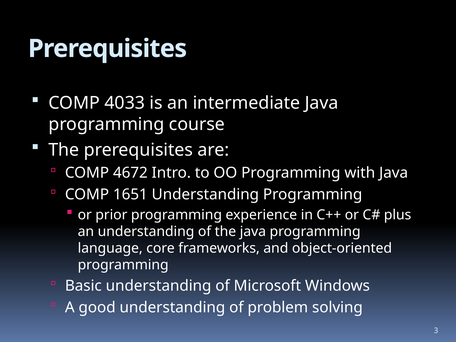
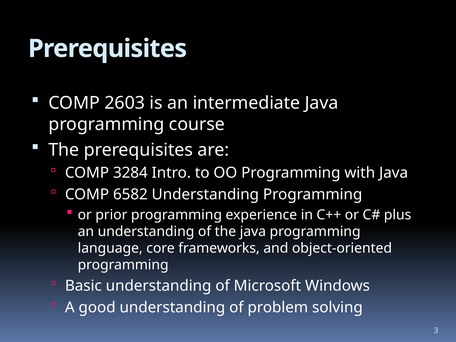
4033: 4033 -> 2603
4672: 4672 -> 3284
1651: 1651 -> 6582
